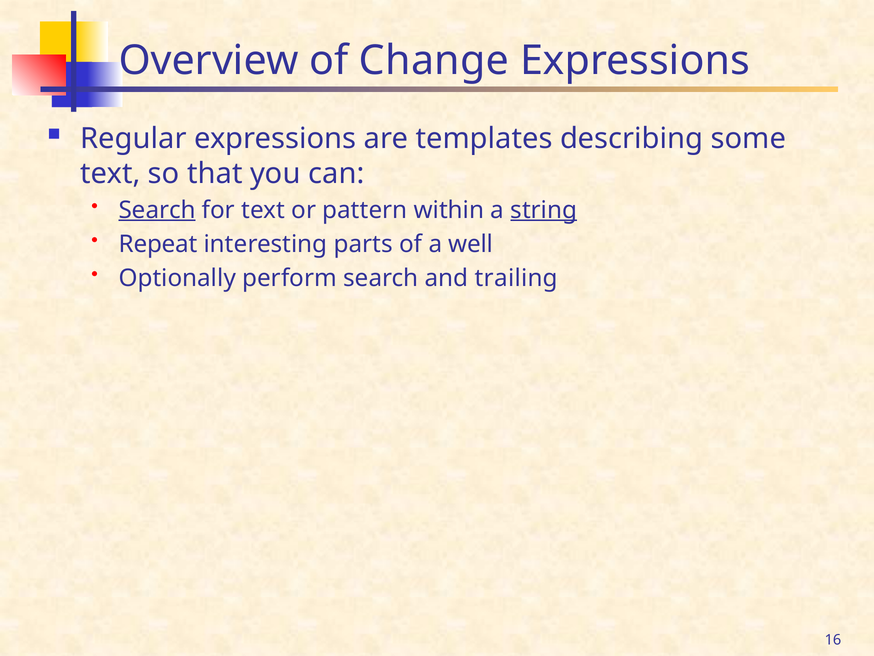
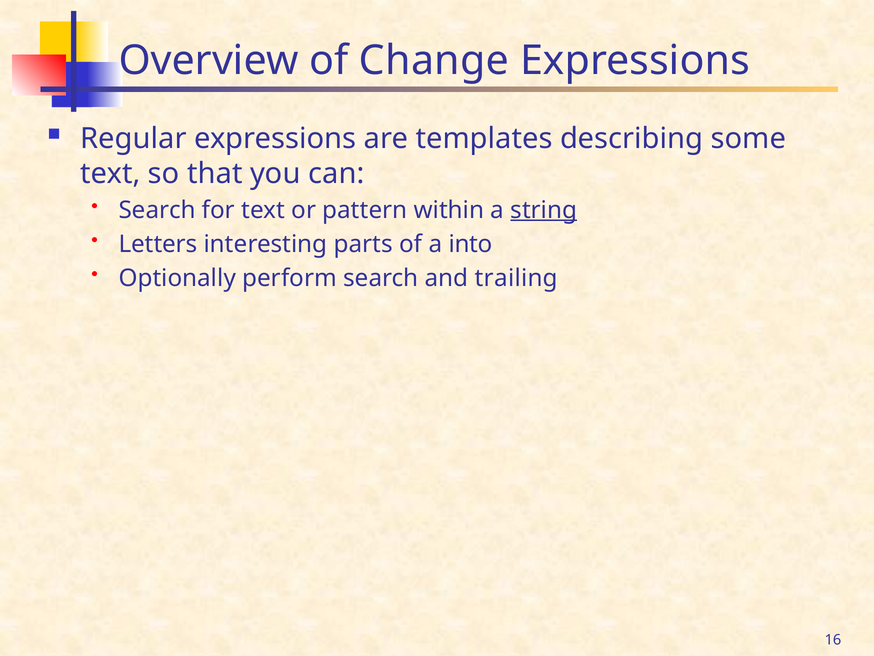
Search at (157, 210) underline: present -> none
Repeat: Repeat -> Letters
well: well -> into
